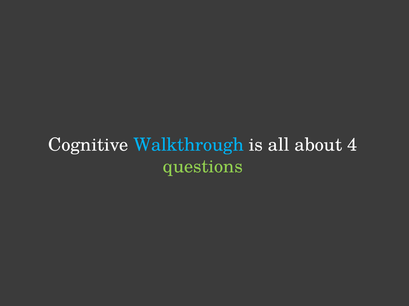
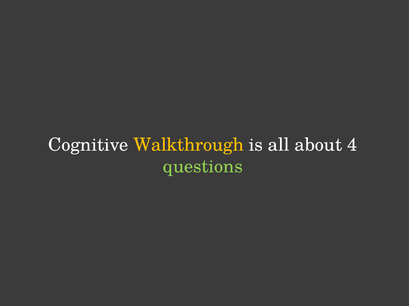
Walkthrough colour: light blue -> yellow
